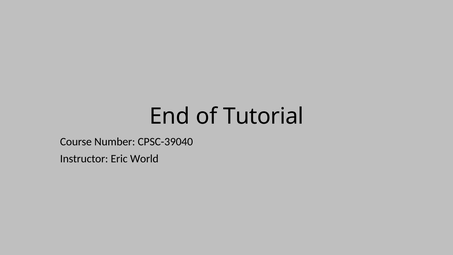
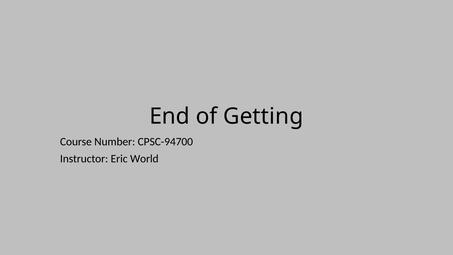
Tutorial: Tutorial -> Getting
CPSC-39040: CPSC-39040 -> CPSC-94700
